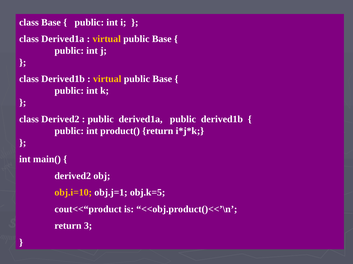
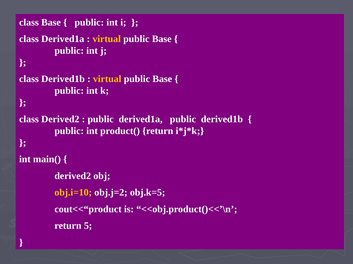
obj.j=1: obj.j=1 -> obj.j=2
3: 3 -> 5
